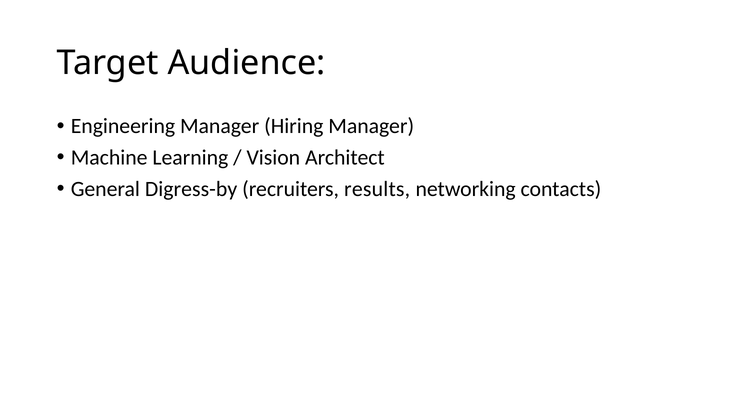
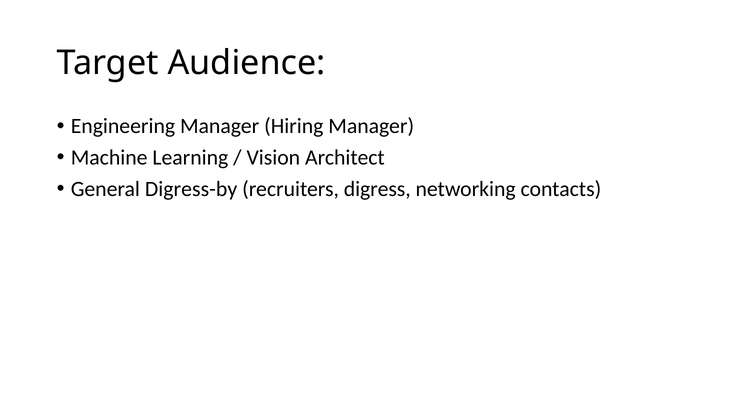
results: results -> digress
